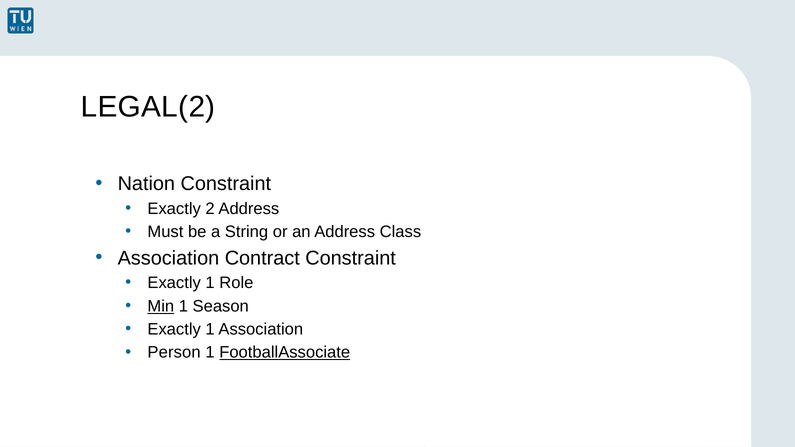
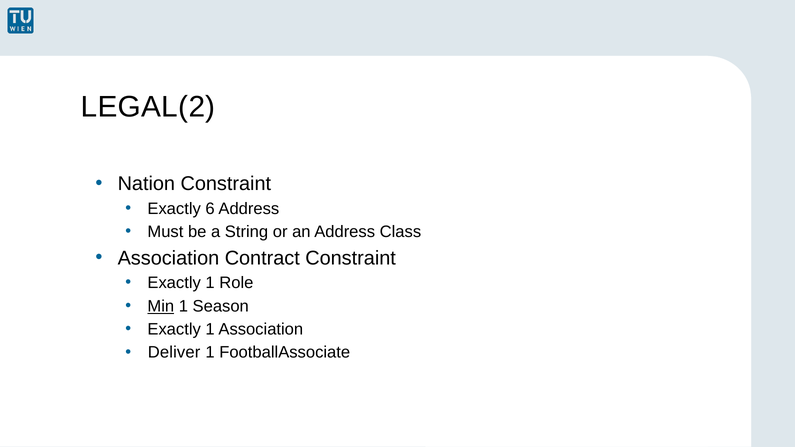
2: 2 -> 6
Person: Person -> Deliver
FootballAssociate underline: present -> none
